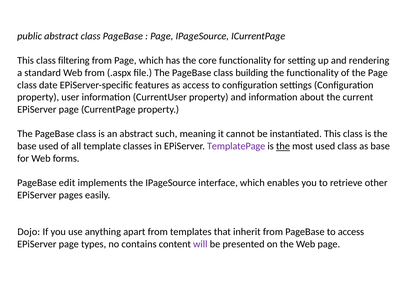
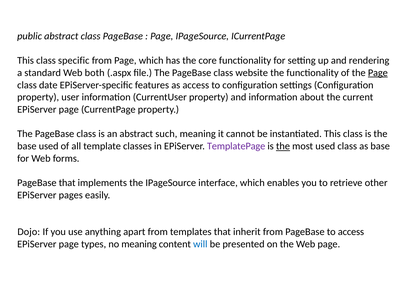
filtering: filtering -> specific
Web from: from -> both
building: building -> website
Page at (378, 73) underline: none -> present
PageBase edit: edit -> that
no contains: contains -> meaning
will colour: purple -> blue
